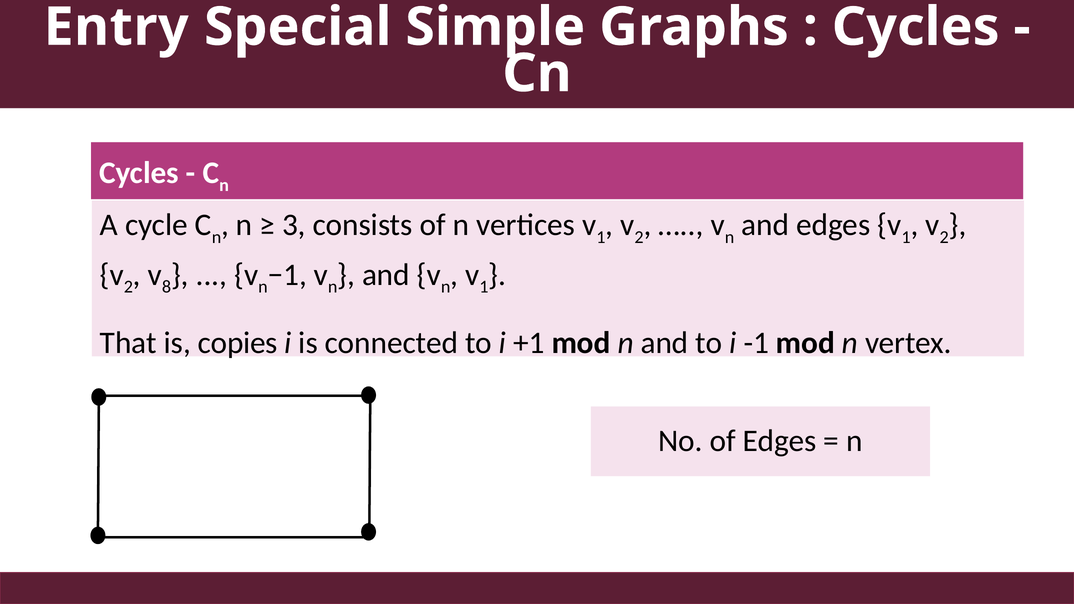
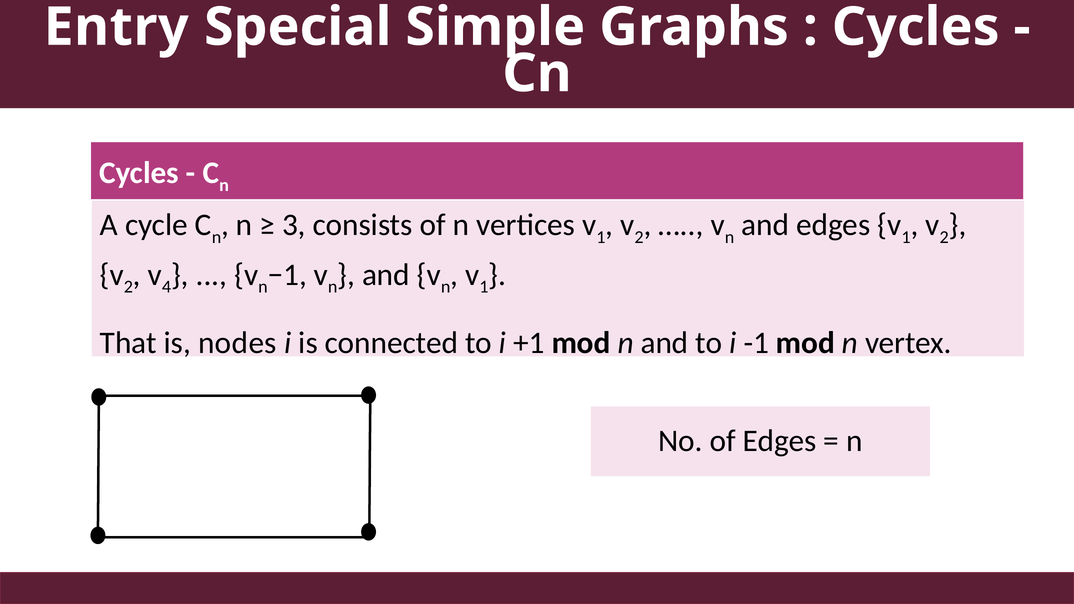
8: 8 -> 4
copies: copies -> nodes
